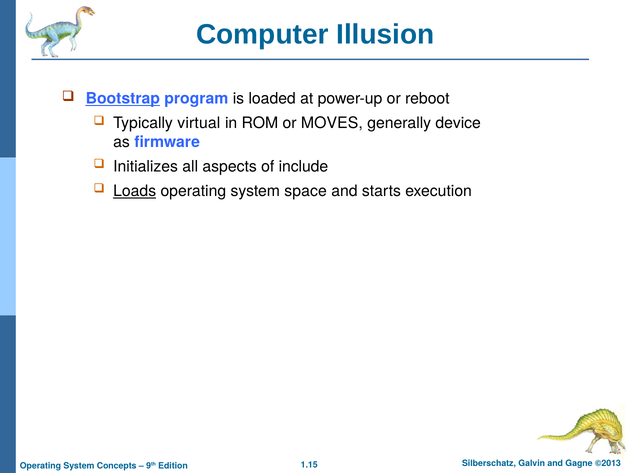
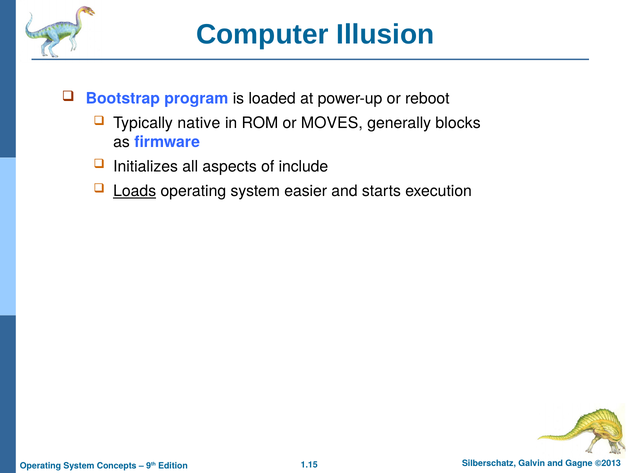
Bootstrap underline: present -> none
virtual: virtual -> native
device: device -> blocks
space: space -> easier
